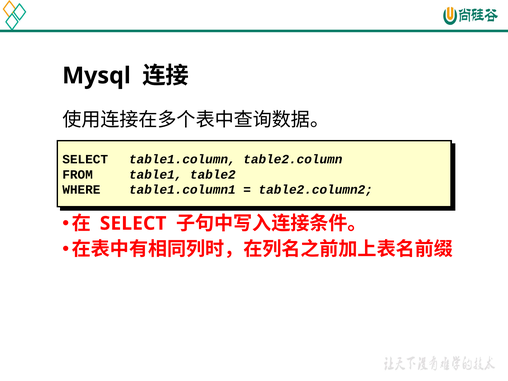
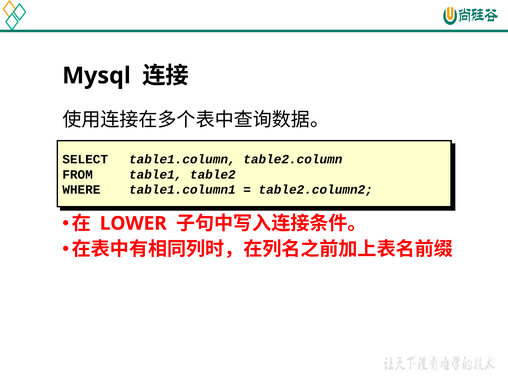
SELECT at (133, 223): SELECT -> LOWER
